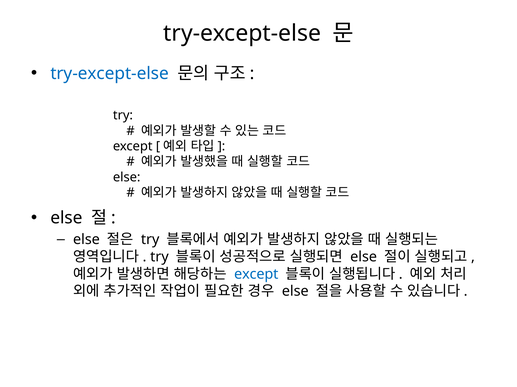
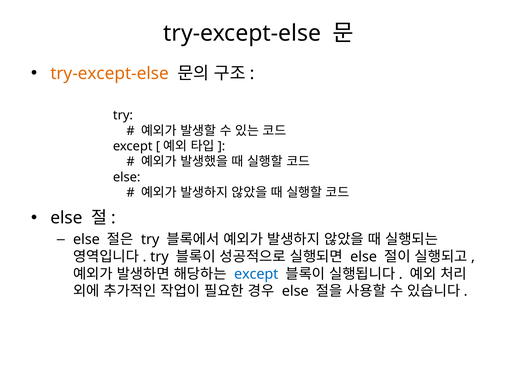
try-except-else at (110, 74) colour: blue -> orange
